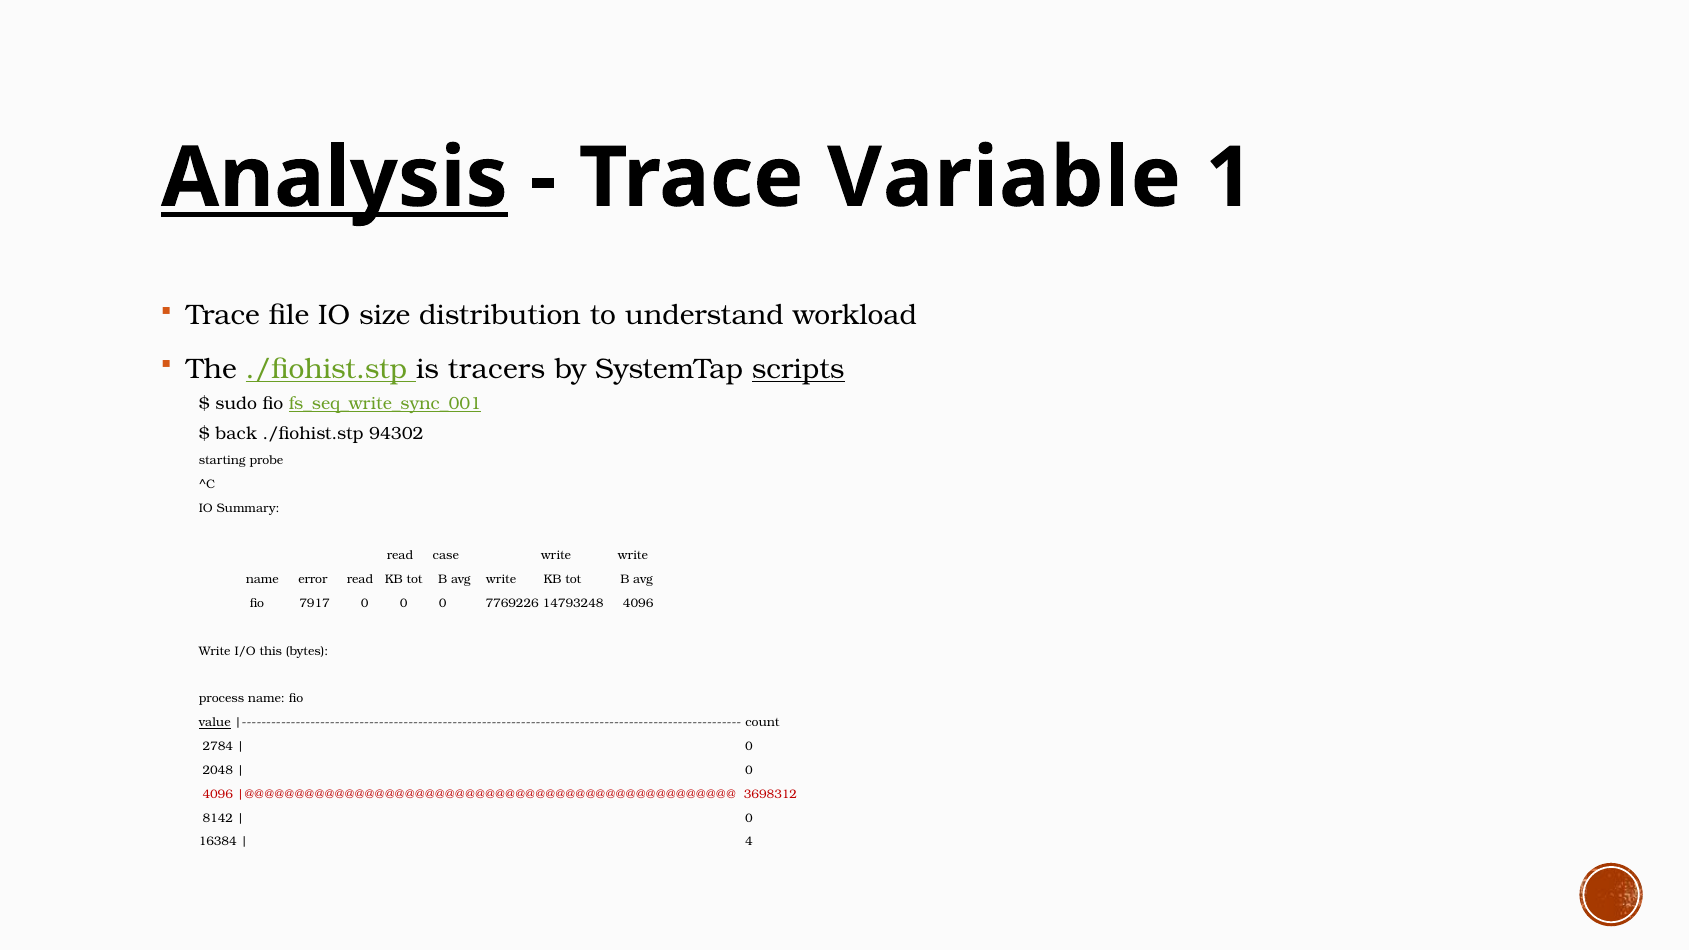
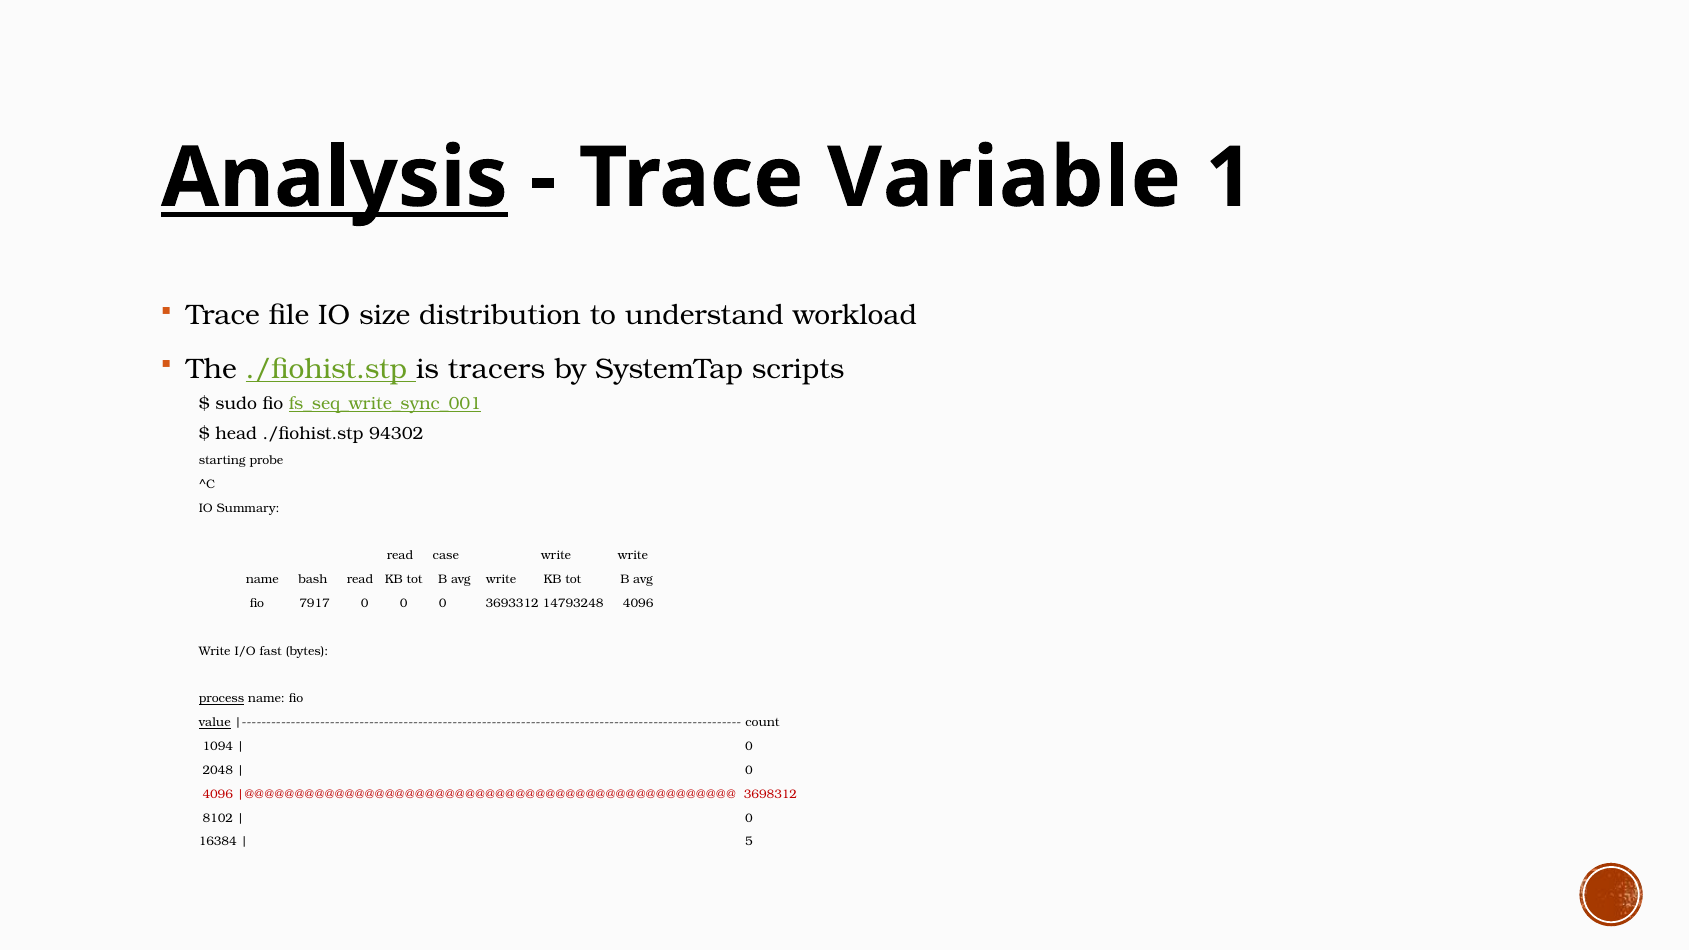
scripts underline: present -> none
back: back -> head
error: error -> bash
7769226: 7769226 -> 3693312
this: this -> fast
process underline: none -> present
2784: 2784 -> 1094
8142: 8142 -> 8102
4: 4 -> 5
